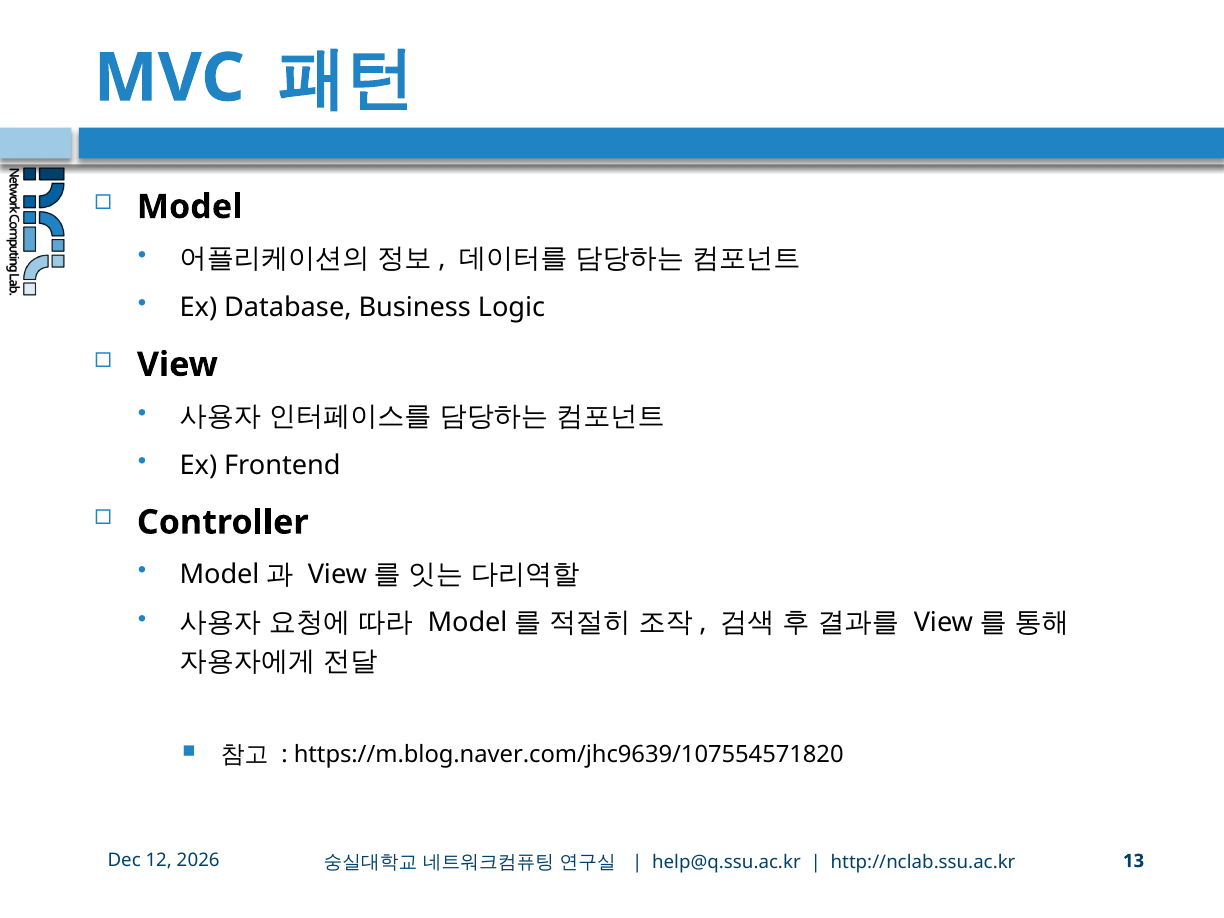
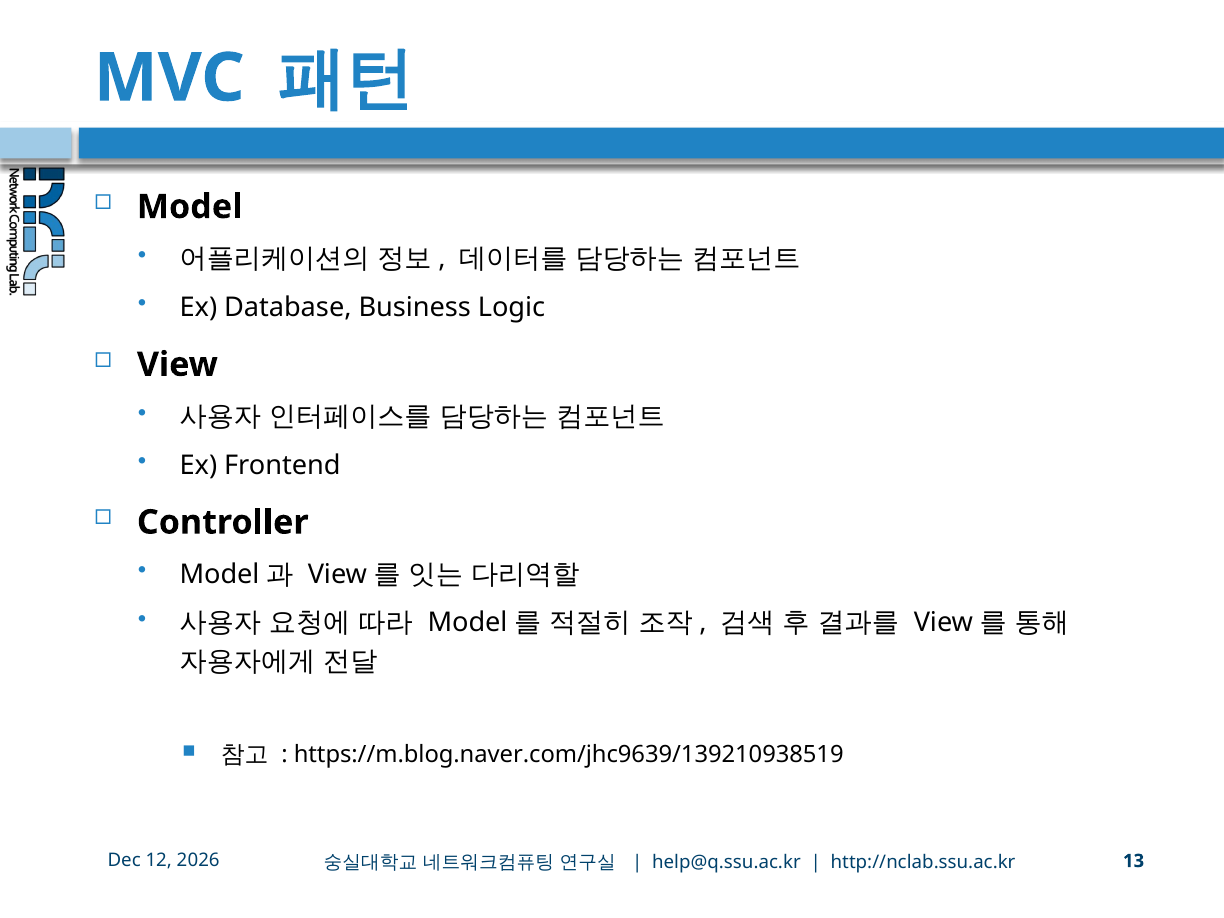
https://m.blog.naver.com/jhc9639/107554571820: https://m.blog.naver.com/jhc9639/107554571820 -> https://m.blog.naver.com/jhc9639/139210938519
